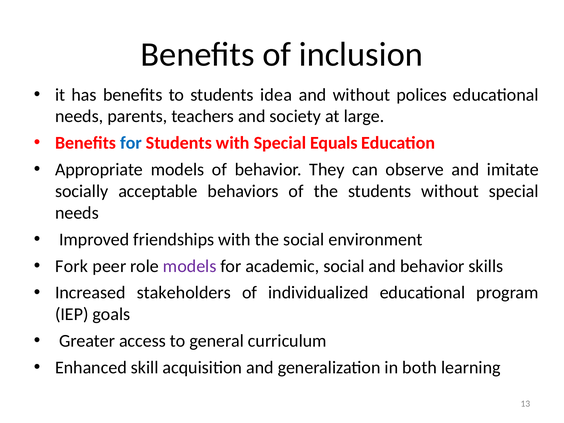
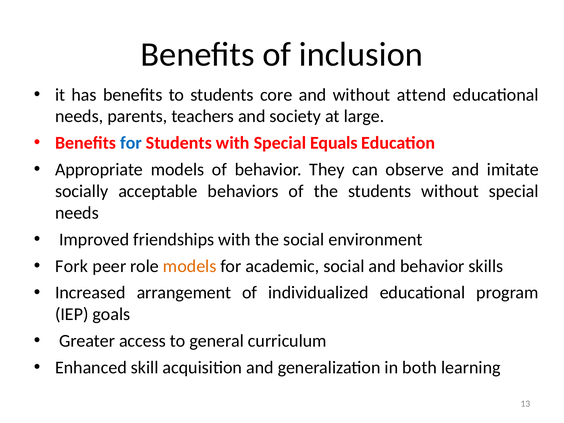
idea: idea -> core
polices: polices -> attend
models at (190, 266) colour: purple -> orange
stakeholders: stakeholders -> arrangement
